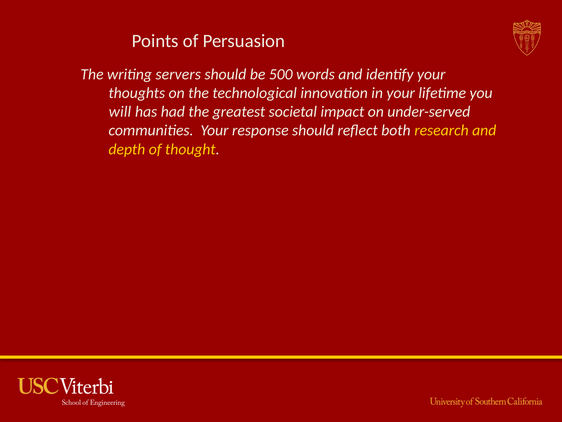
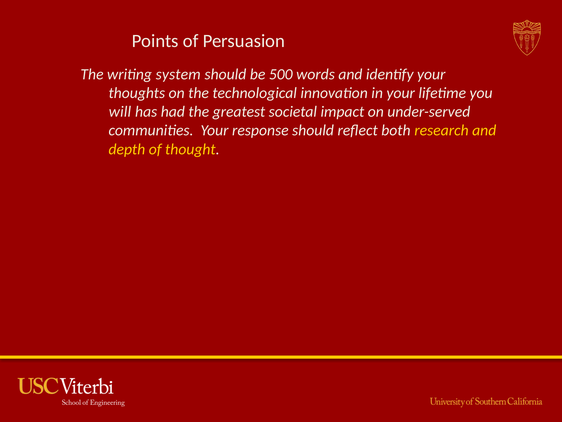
servers: servers -> system
